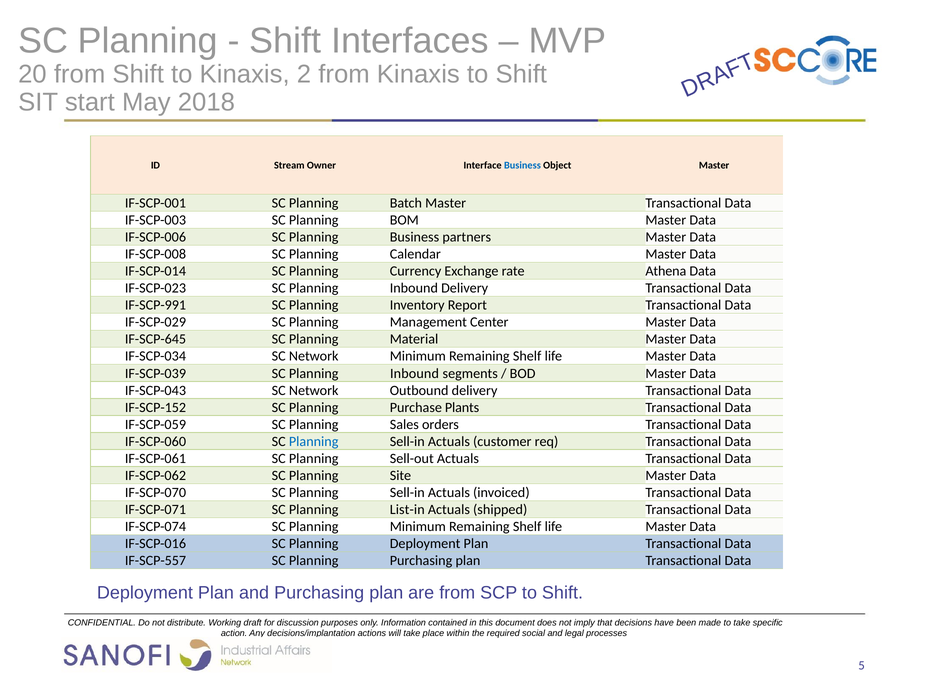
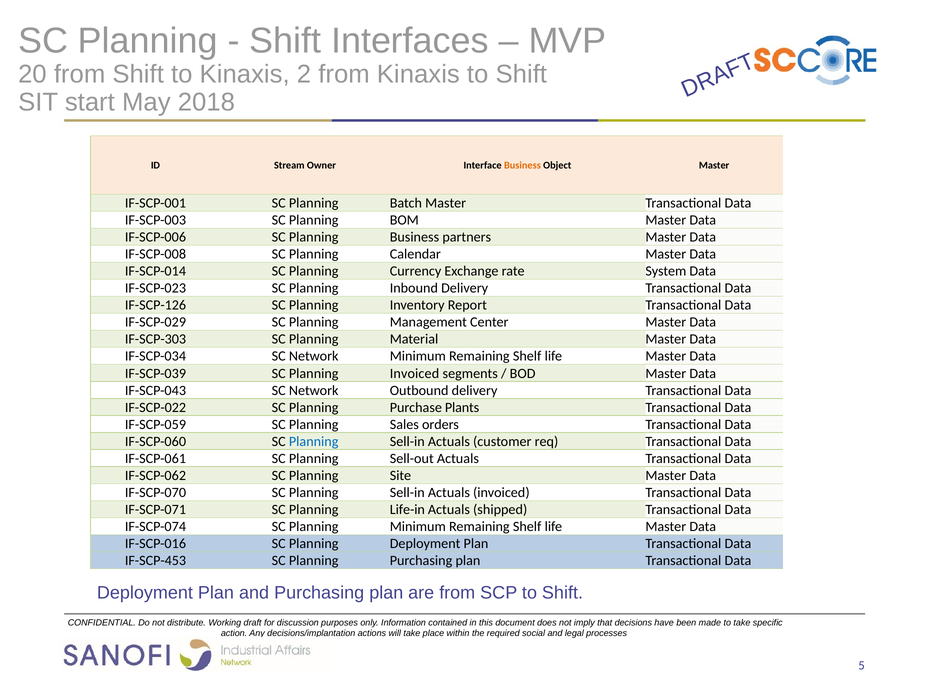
Business at (522, 165) colour: blue -> orange
Athena: Athena -> System
IF-SCP-991: IF-SCP-991 -> IF-SCP-126
IF-SCP-645: IF-SCP-645 -> IF-SCP-303
IF-SCP-039 SC Planning Inbound: Inbound -> Invoiced
IF-SCP-152: IF-SCP-152 -> IF-SCP-022
List-in: List-in -> Life-in
IF-SCP-557: IF-SCP-557 -> IF-SCP-453
